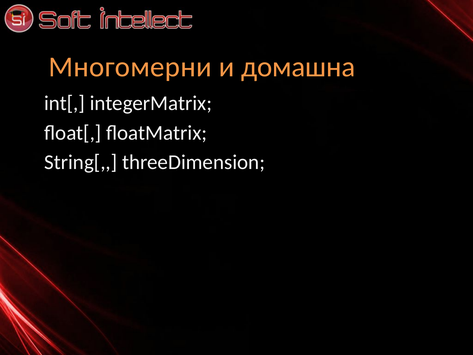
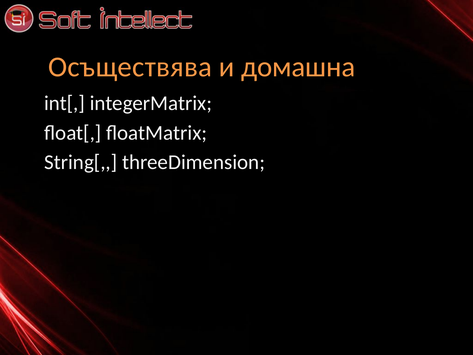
Многомерни: Многомерни -> Осъществява
